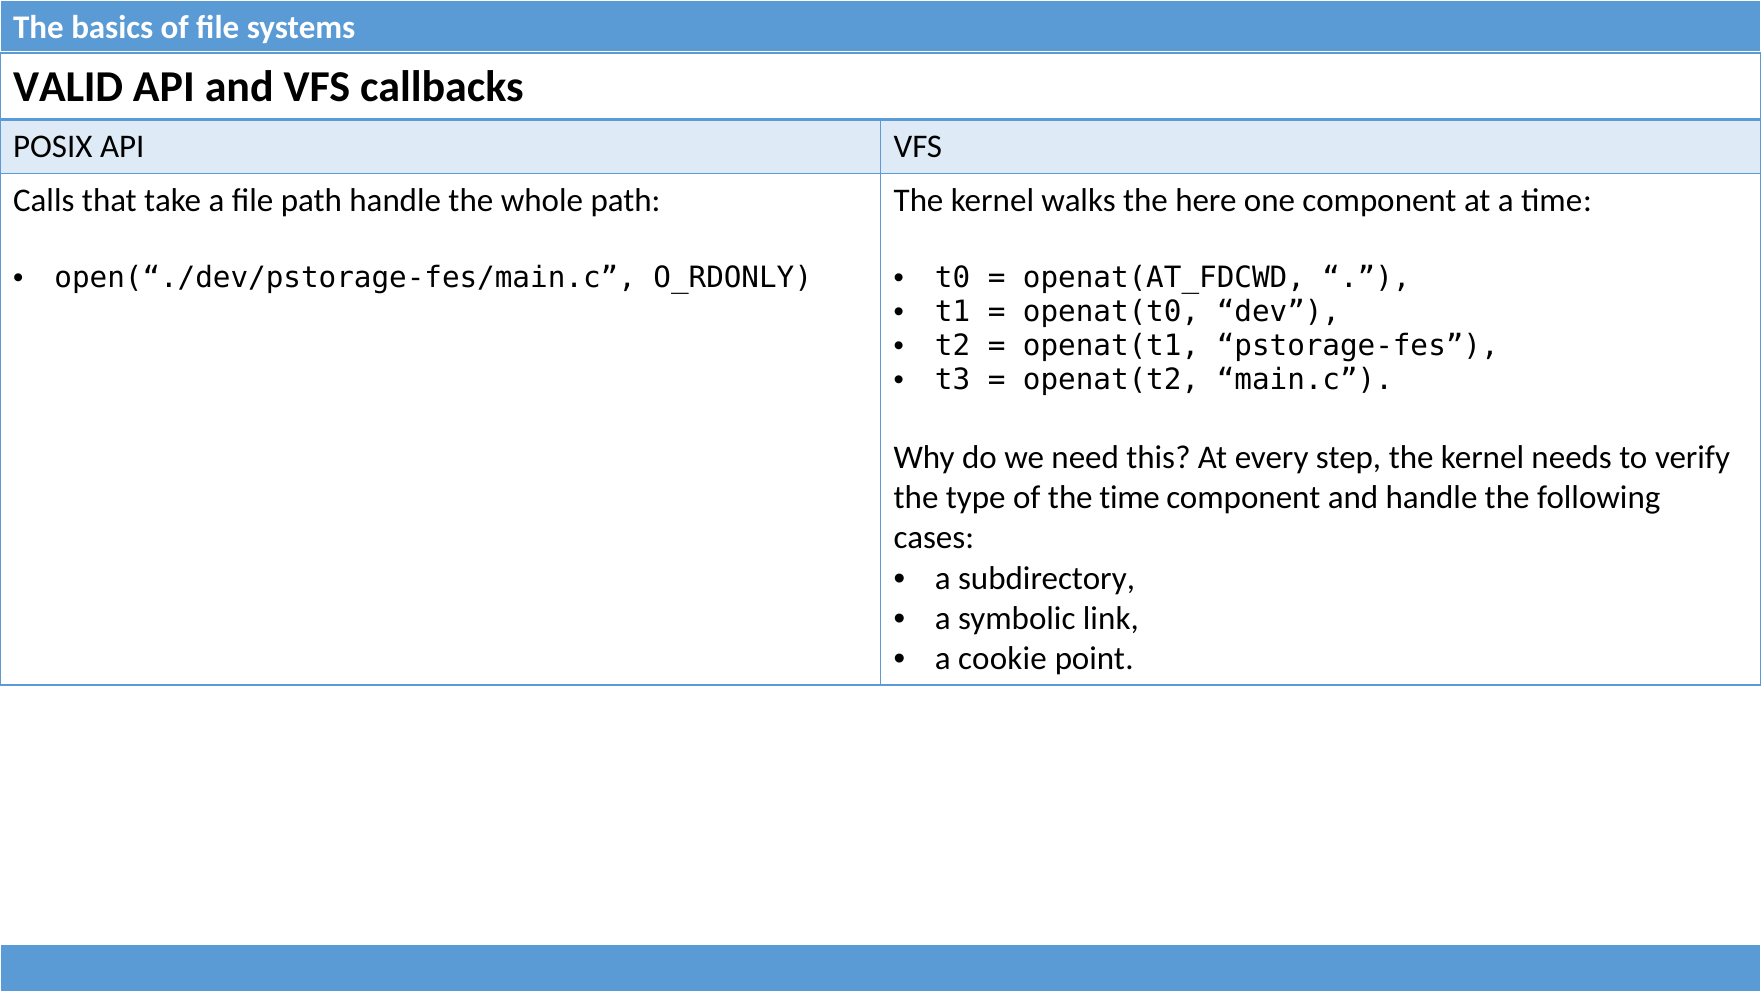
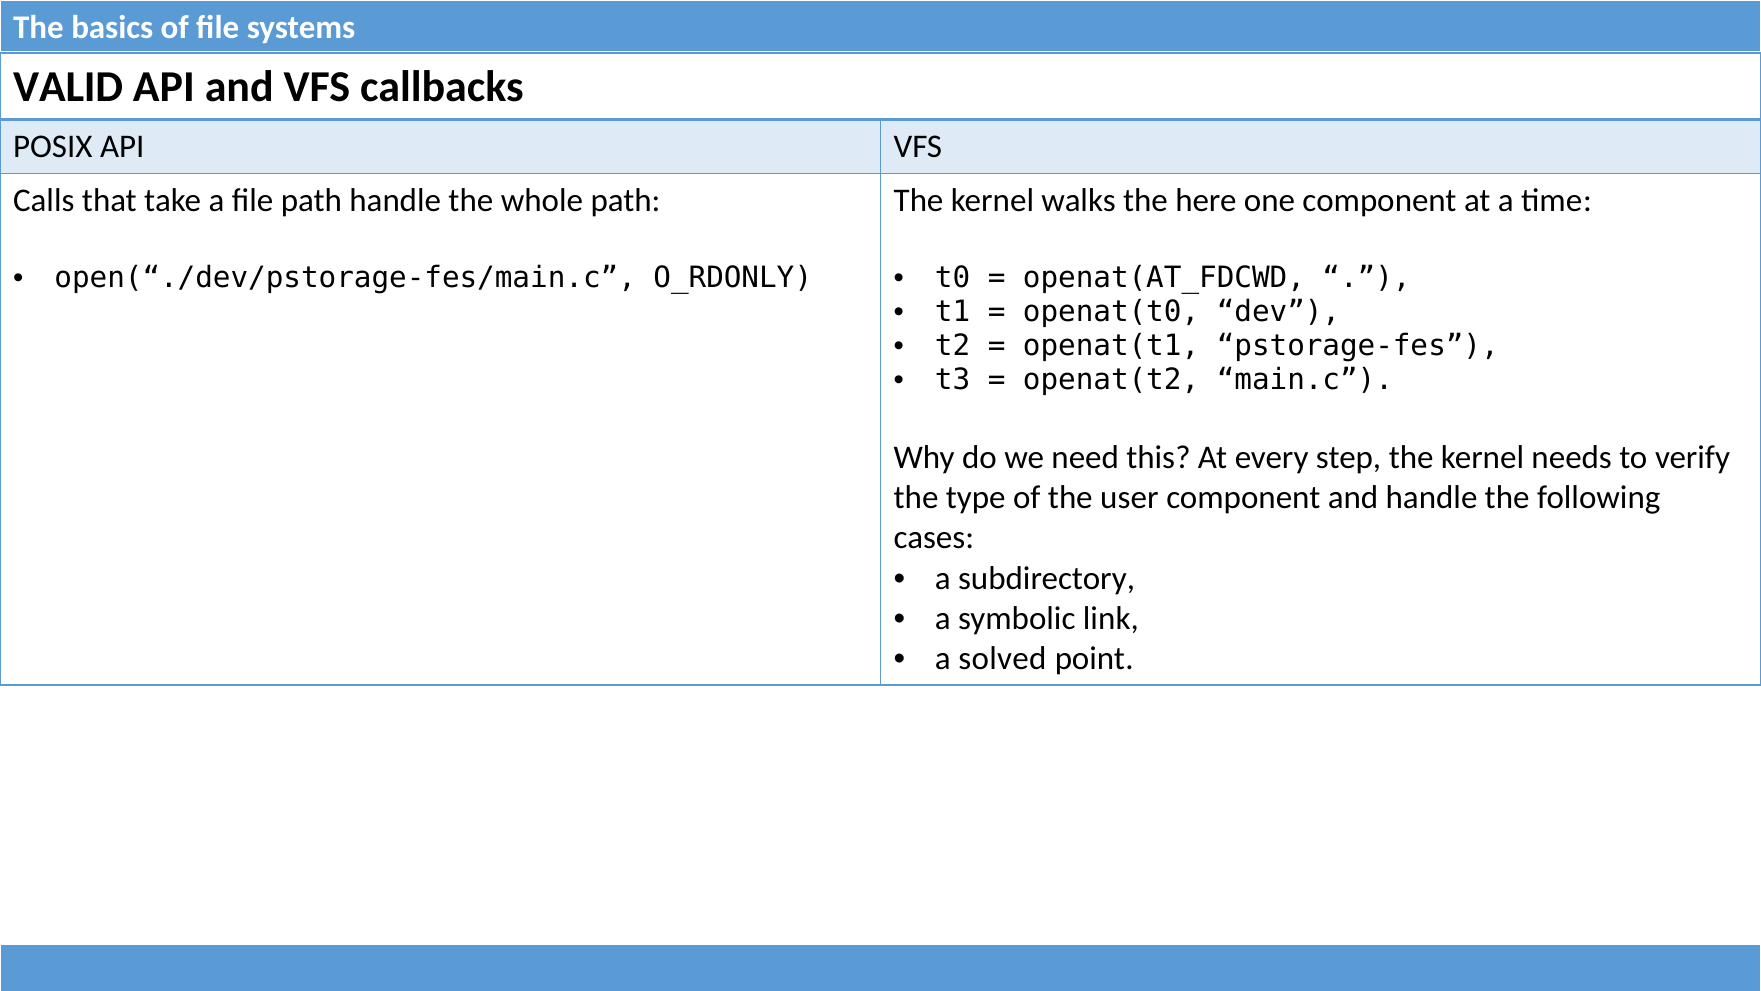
the time: time -> user
cookie: cookie -> solved
